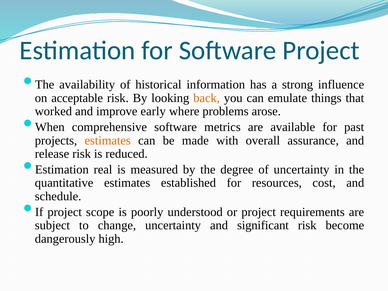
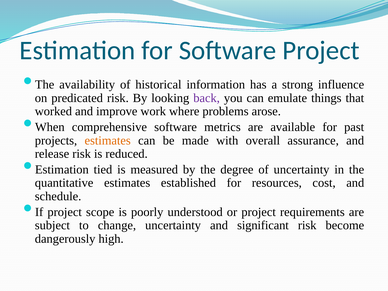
acceptable: acceptable -> predicated
back colour: orange -> purple
early: early -> work
real: real -> tied
